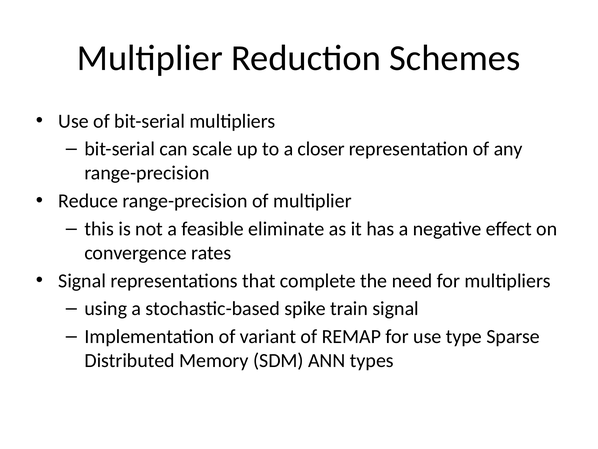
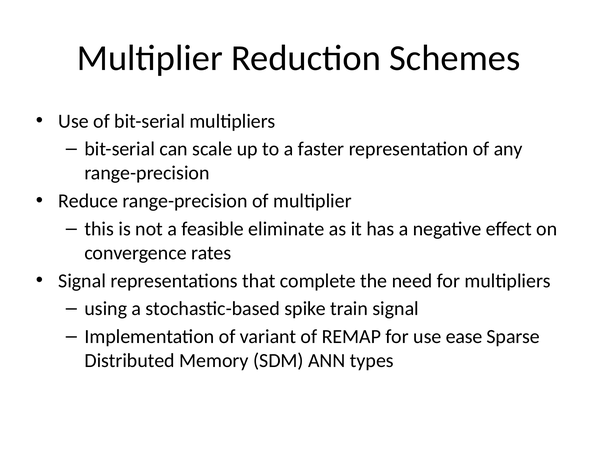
closer: closer -> faster
type: type -> ease
